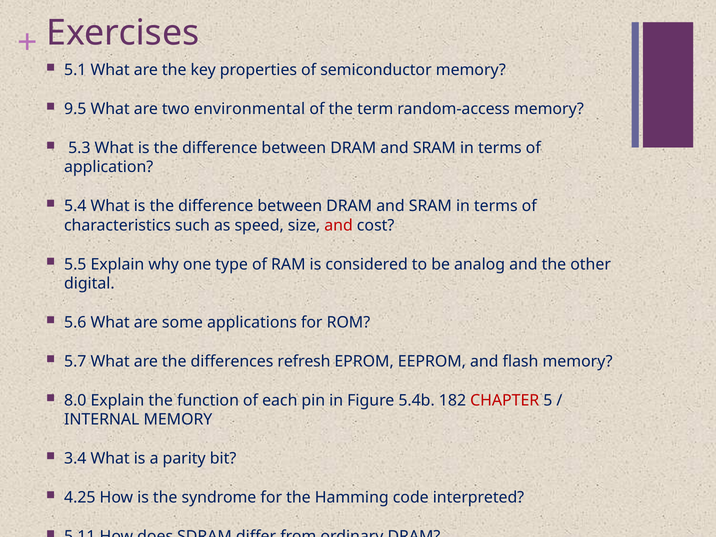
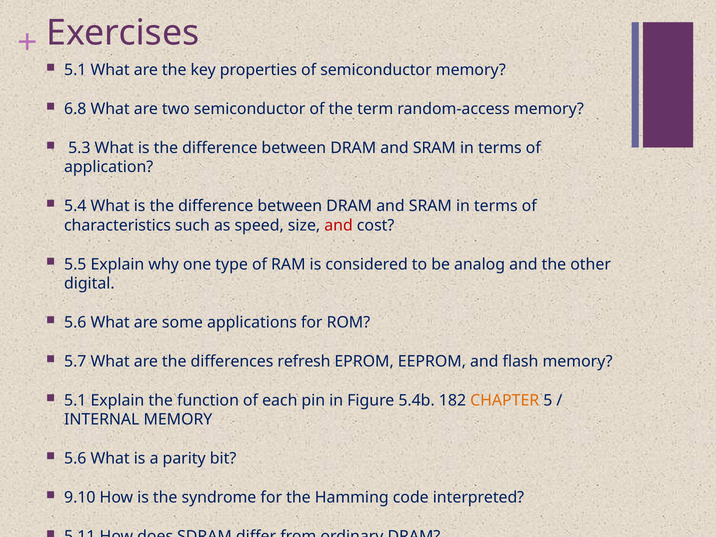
9.5: 9.5 -> 6.8
two environmental: environmental -> semiconductor
8.0 at (75, 400): 8.0 -> 5.1
CHAPTER colour: red -> orange
3.4 at (75, 458): 3.4 -> 5.6
4.25: 4.25 -> 9.10
